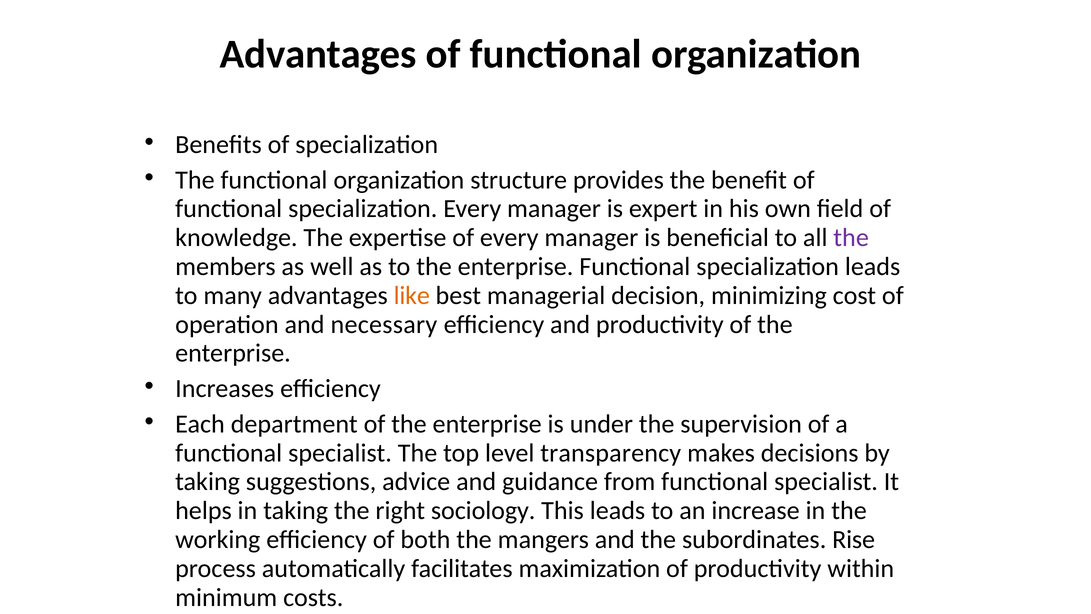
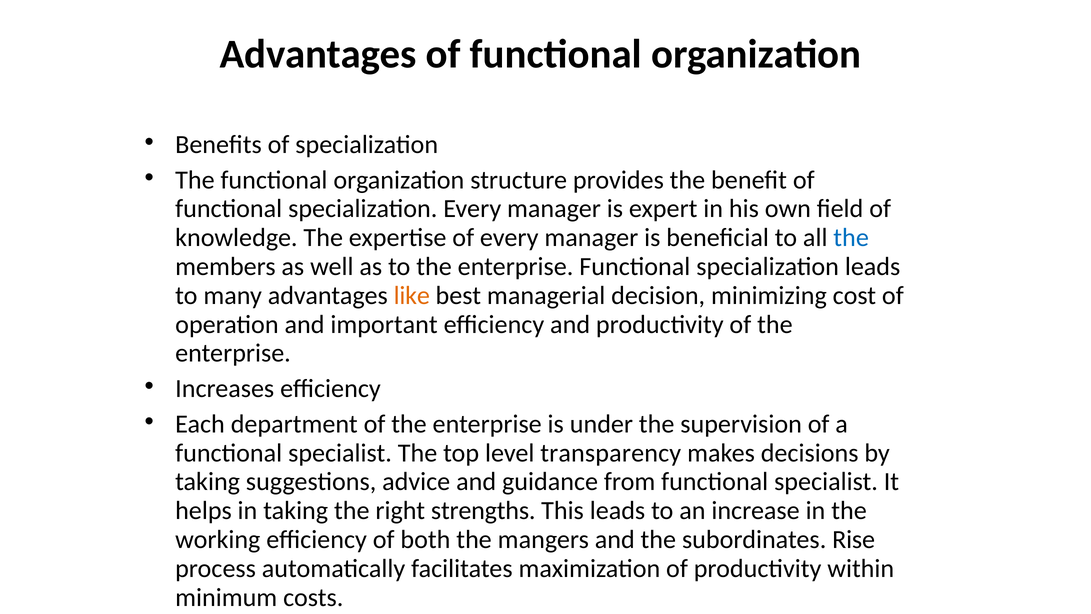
the at (851, 238) colour: purple -> blue
necessary: necessary -> important
sociology: sociology -> strengths
